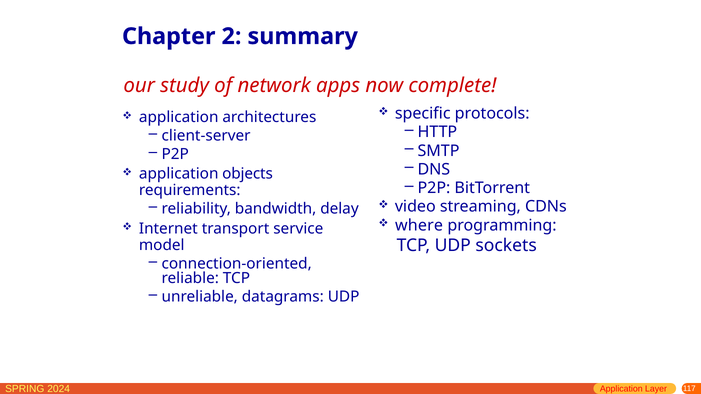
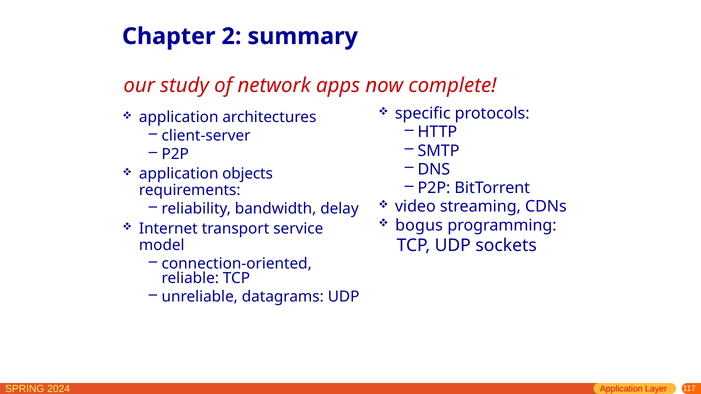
where: where -> bogus
